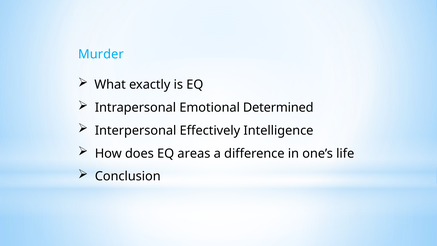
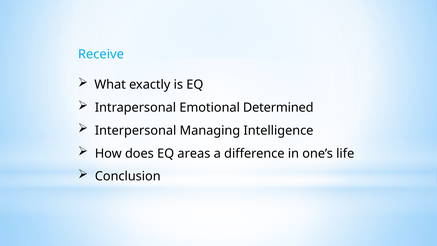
Murder: Murder -> Receive
Effectively: Effectively -> Managing
